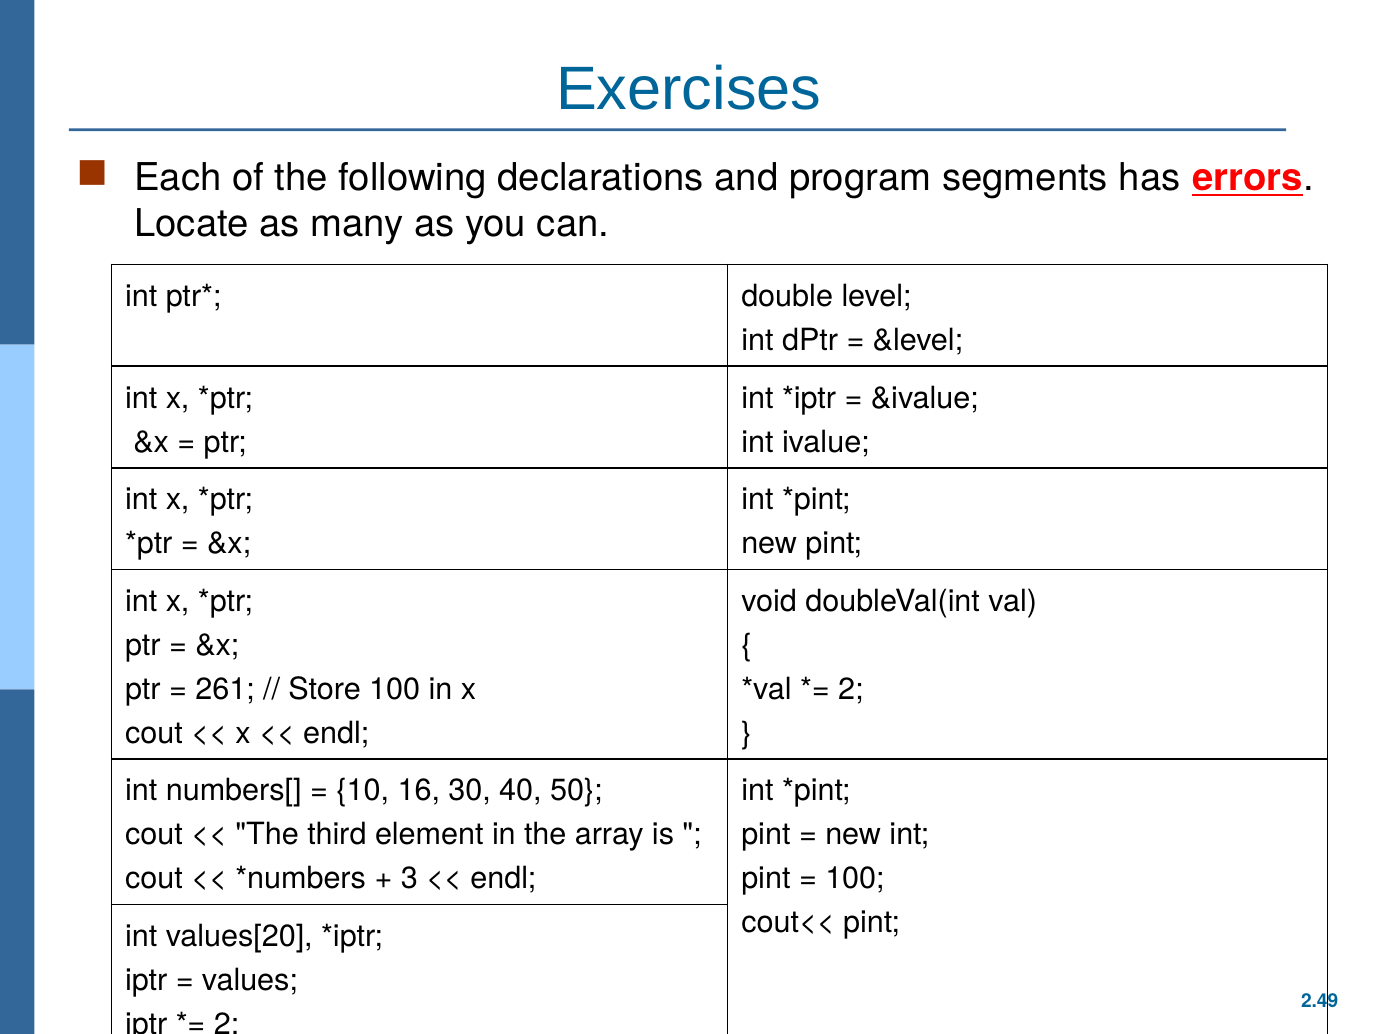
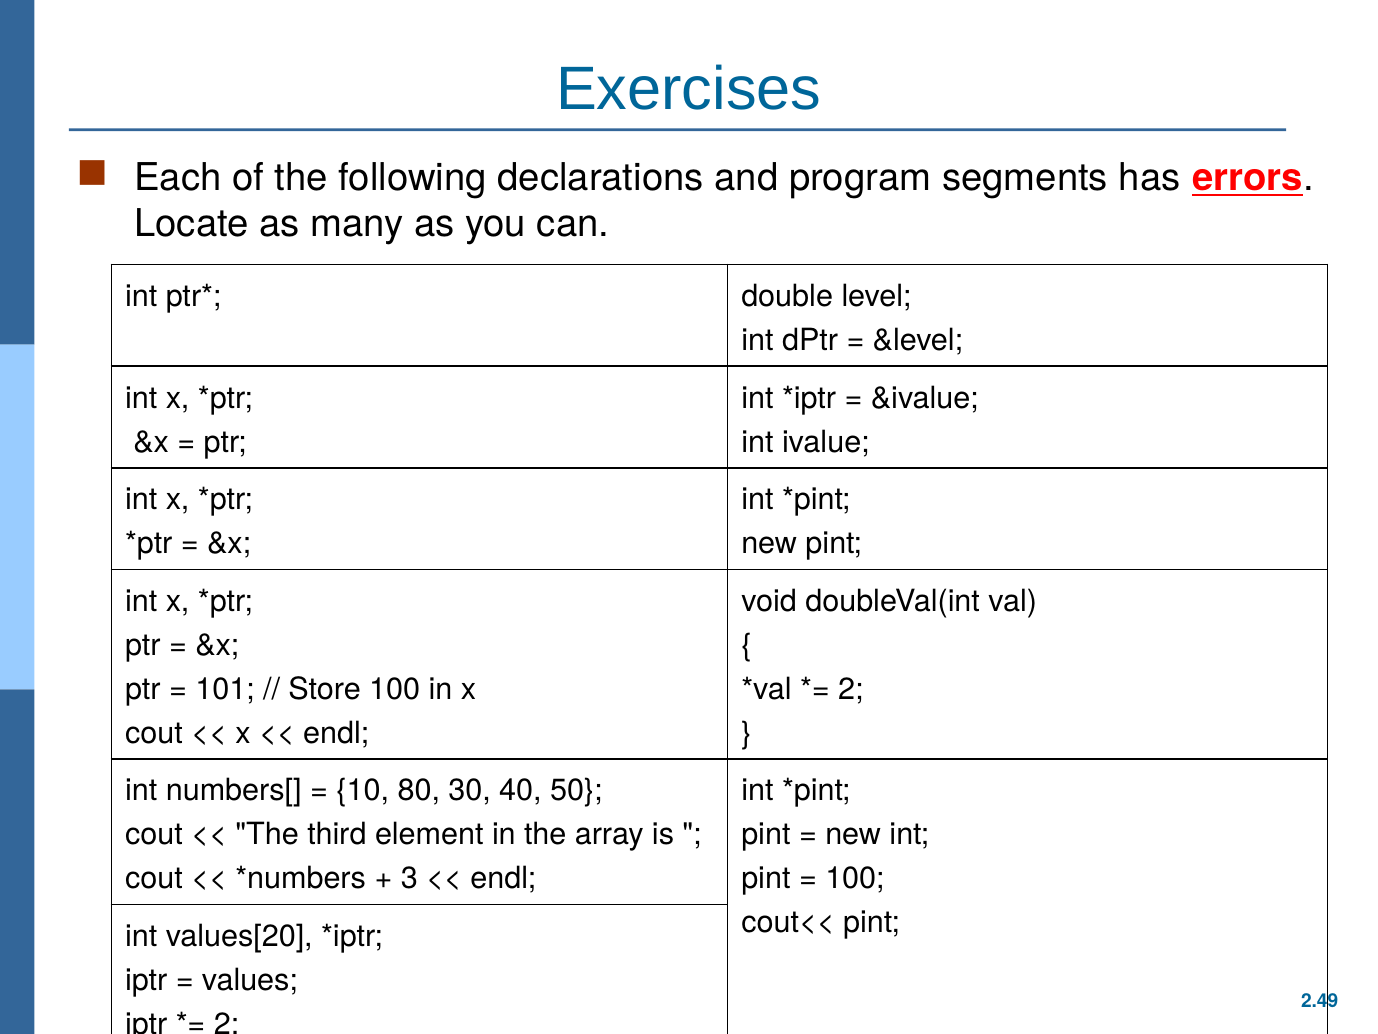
261: 261 -> 101
16: 16 -> 80
